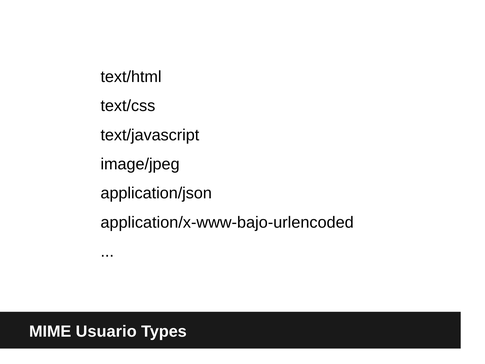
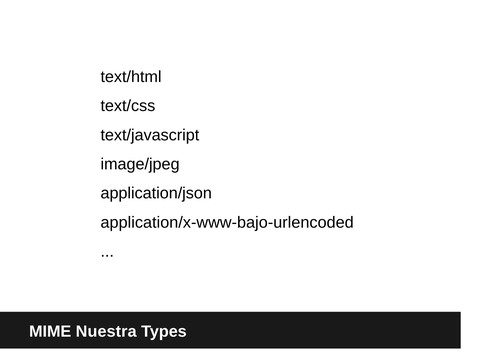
Usuario: Usuario -> Nuestra
